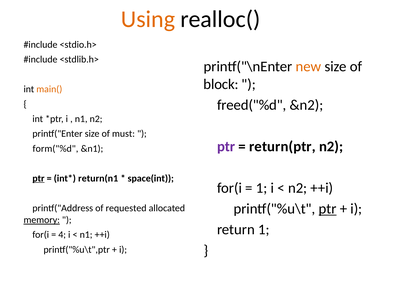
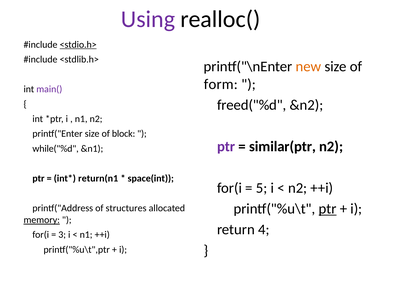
Using colour: orange -> purple
<stdio.h> underline: none -> present
block: block -> form
main( colour: orange -> purple
must: must -> block
return(ptr: return(ptr -> similar(ptr
form("%d: form("%d -> while("%d
ptr at (38, 178) underline: present -> none
1 at (262, 188): 1 -> 5
requested: requested -> structures
return 1: 1 -> 4
4: 4 -> 3
